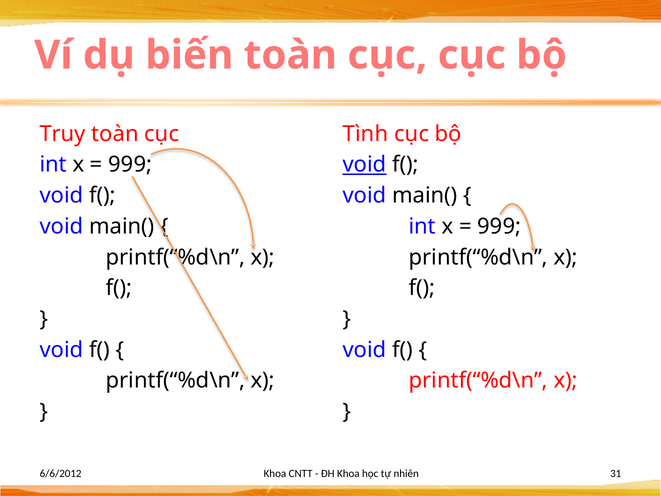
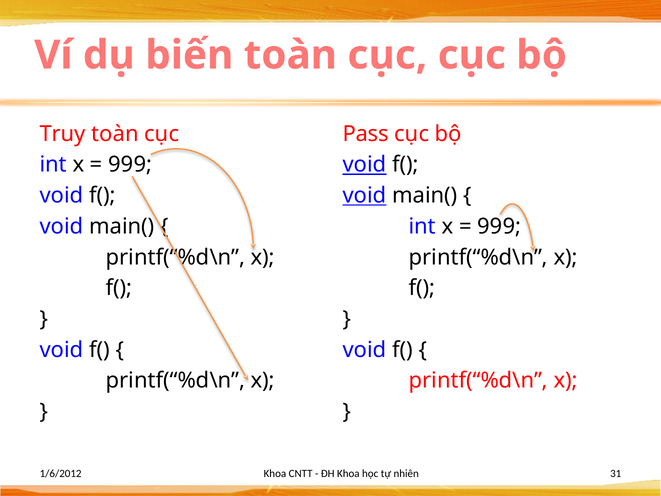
Tình: Tình -> Pass
void at (365, 195) underline: none -> present
6/6/2012: 6/6/2012 -> 1/6/2012
